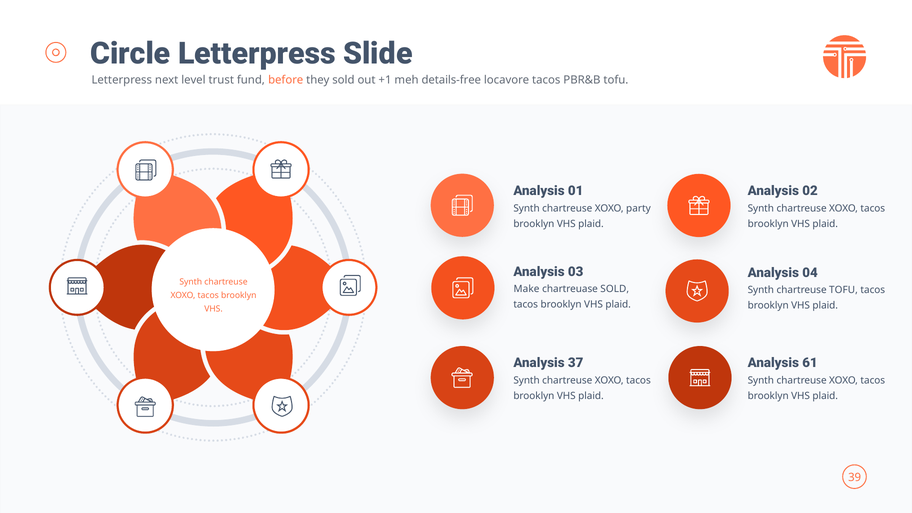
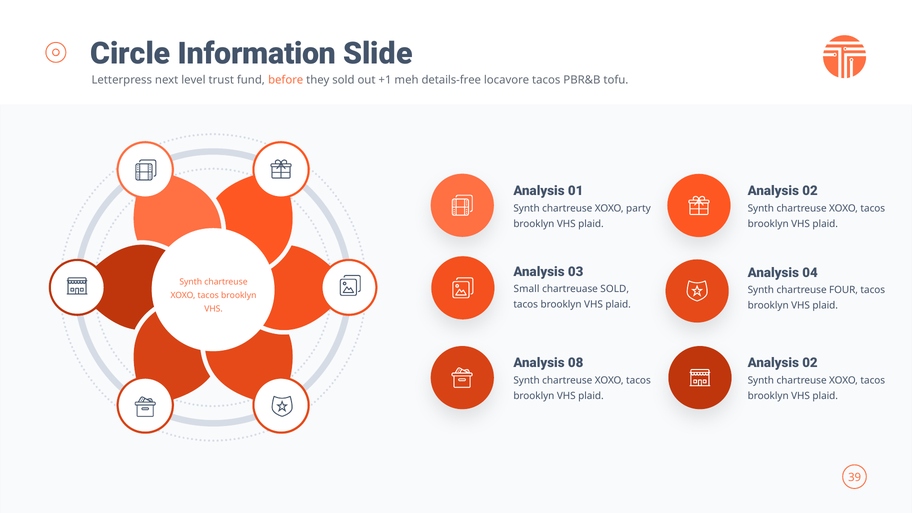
Circle Letterpress: Letterpress -> Information
Make: Make -> Small
chartreuse TOFU: TOFU -> FOUR
37: 37 -> 08
61 at (810, 363): 61 -> 02
